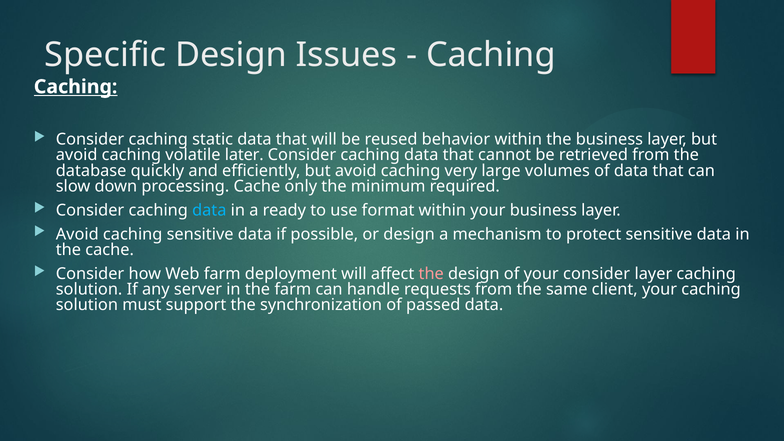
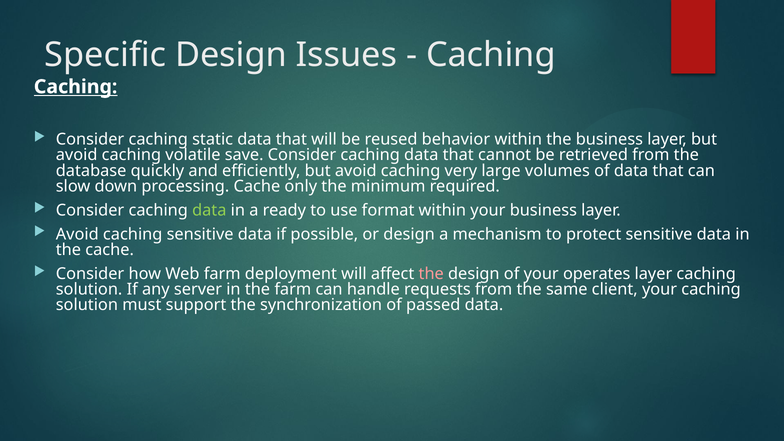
later: later -> save
data at (209, 210) colour: light blue -> light green
your consider: consider -> operates
